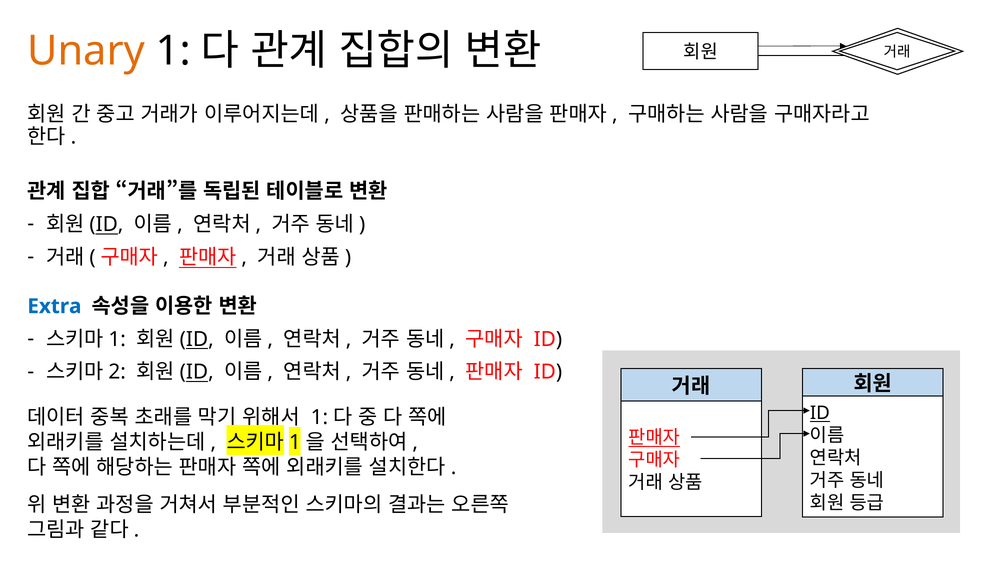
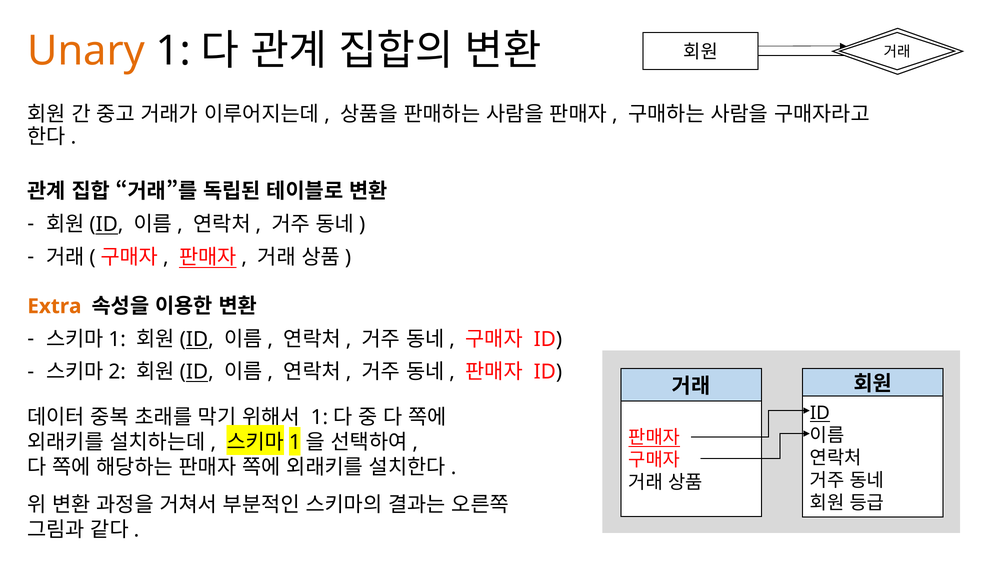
Extra colour: blue -> orange
